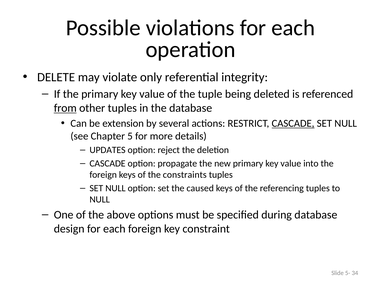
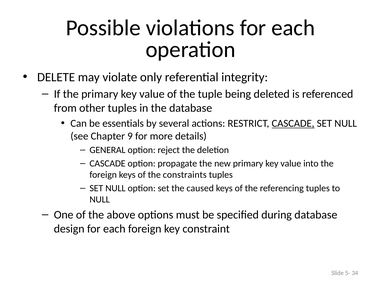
from underline: present -> none
extension: extension -> essentials
5: 5 -> 9
UPDATES: UPDATES -> GENERAL
